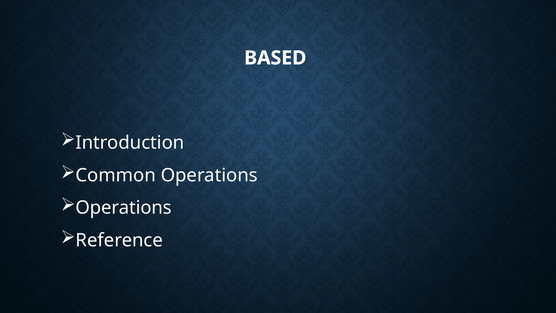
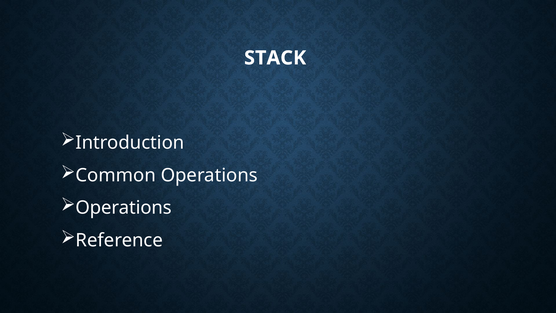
BASED: BASED -> STACK
